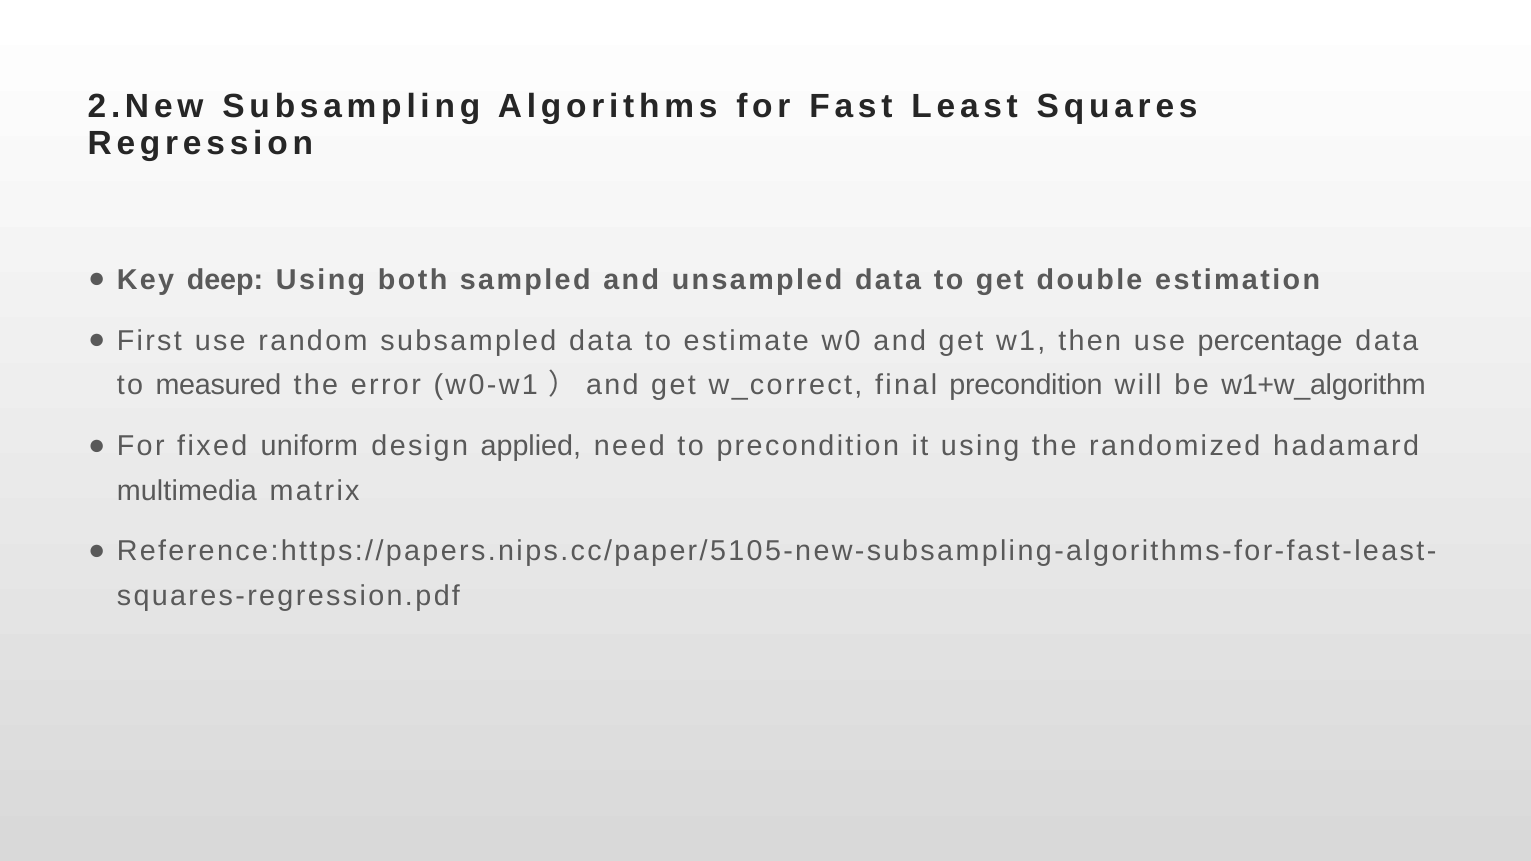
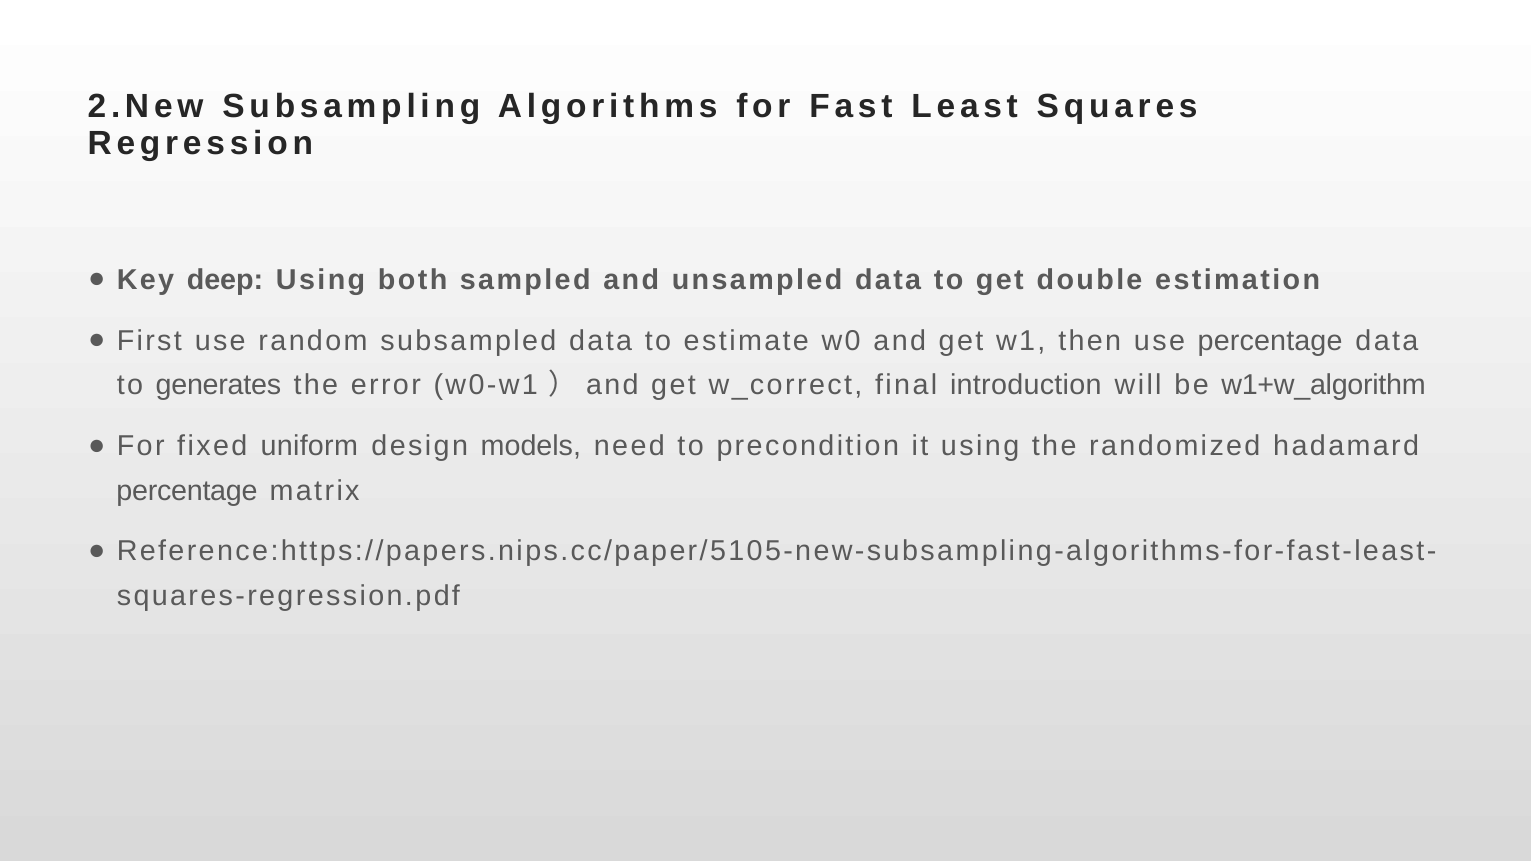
measured: measured -> generates
final precondition: precondition -> introduction
applied: applied -> models
multimedia at (187, 491): multimedia -> percentage
